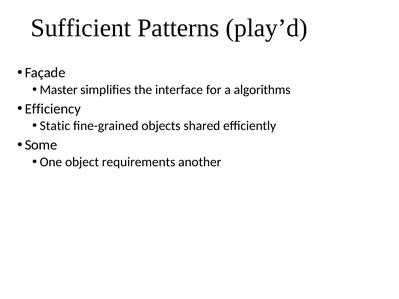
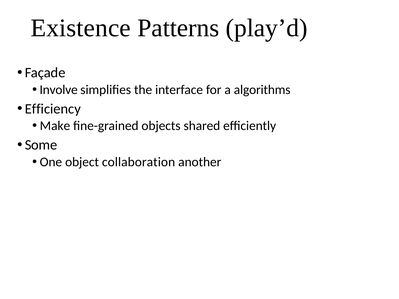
Sufficient: Sufficient -> Existence
Master: Master -> Involve
Static: Static -> Make
requirements: requirements -> collaboration
